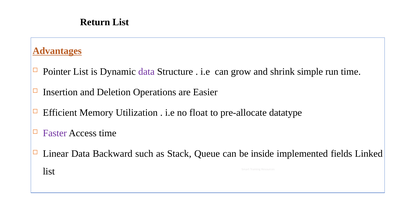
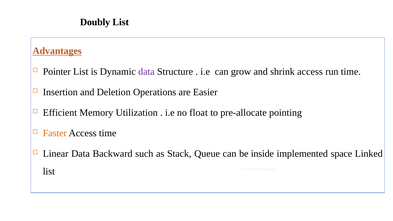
Return: Return -> Doubly
shrink simple: simple -> access
datatype: datatype -> pointing
Faster colour: purple -> orange
fields: fields -> space
